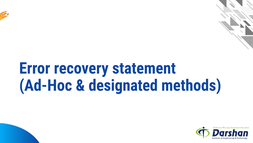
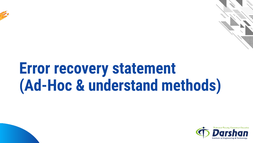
designated: designated -> understand
